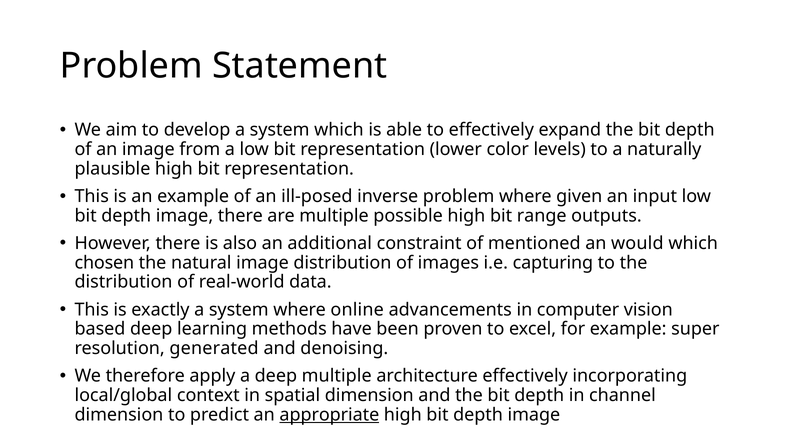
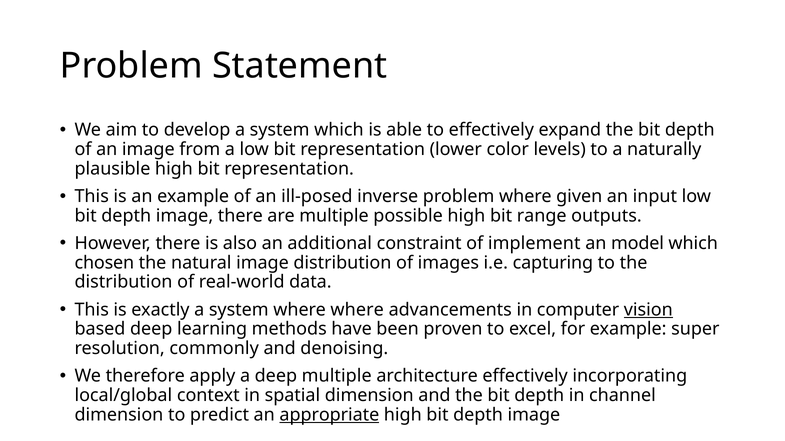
mentioned: mentioned -> implement
would: would -> model
where online: online -> where
vision underline: none -> present
generated: generated -> commonly
